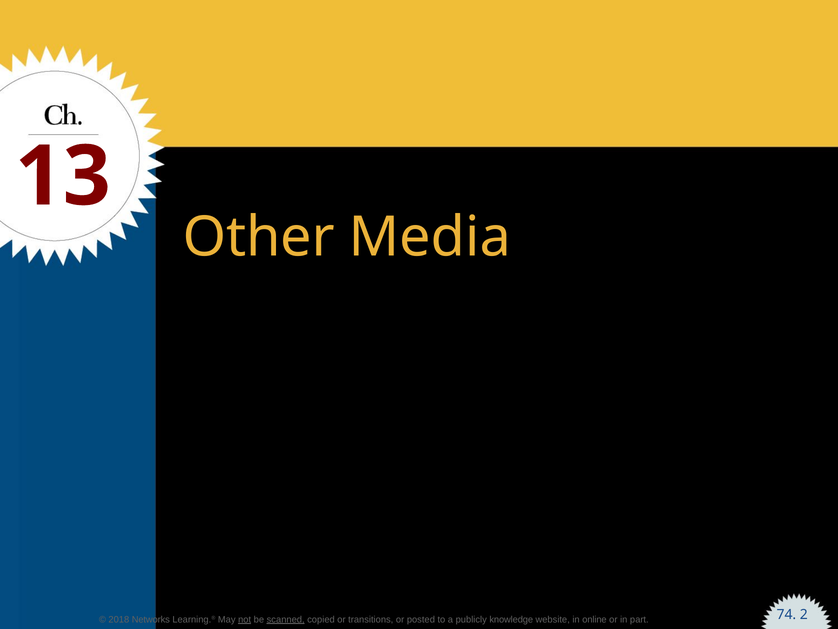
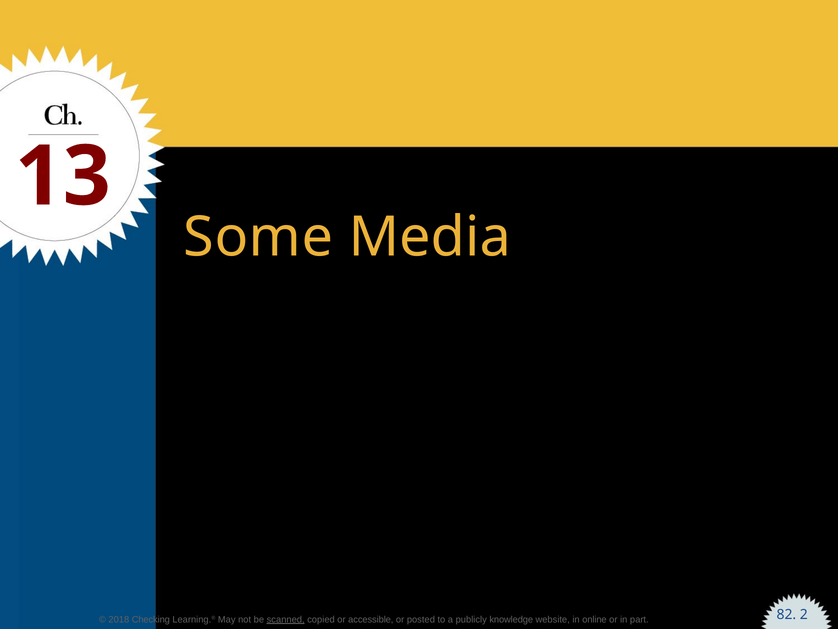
Other: Other -> Some
Networks: Networks -> Checking
not underline: present -> none
transitions: transitions -> accessible
74: 74 -> 82
